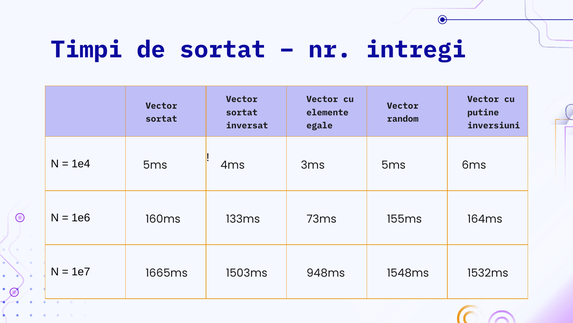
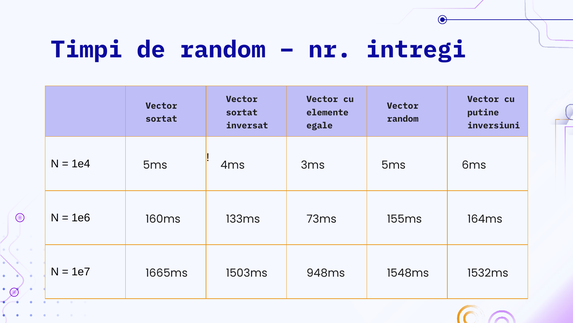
de sortat: sortat -> random
